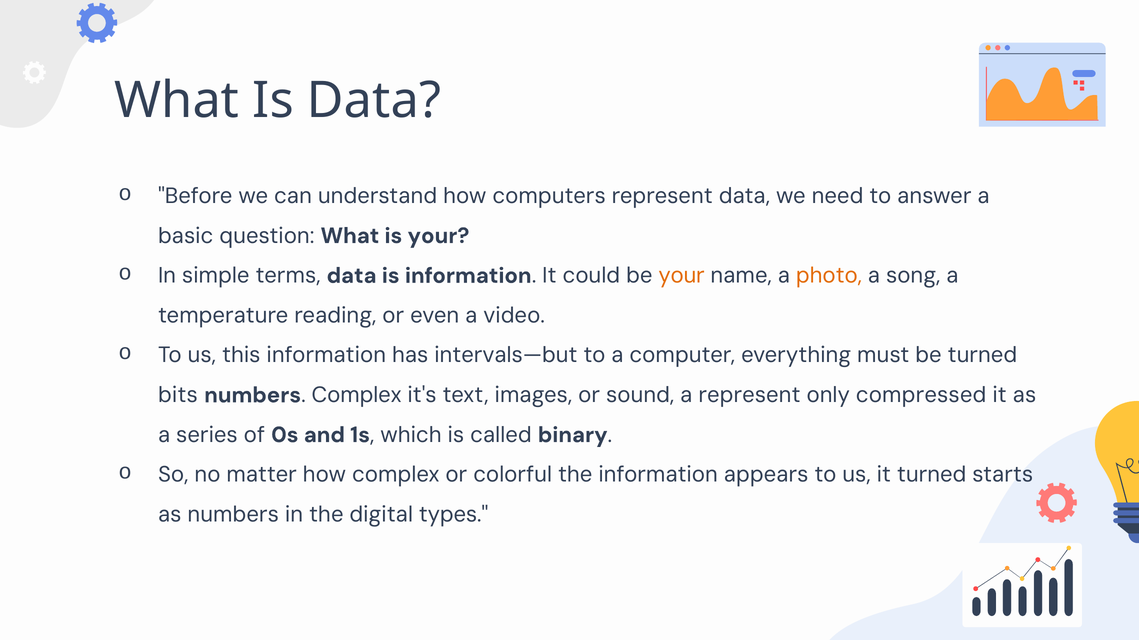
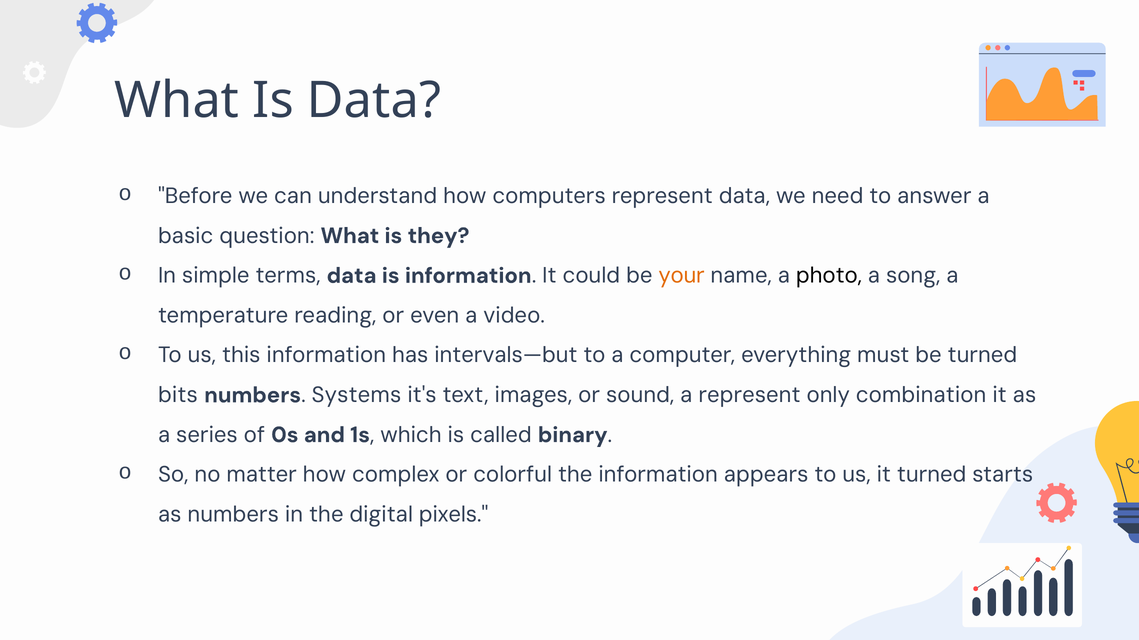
is your: your -> they
photo colour: orange -> black
numbers Complex: Complex -> Systems
compressed: compressed -> combination
types: types -> pixels
